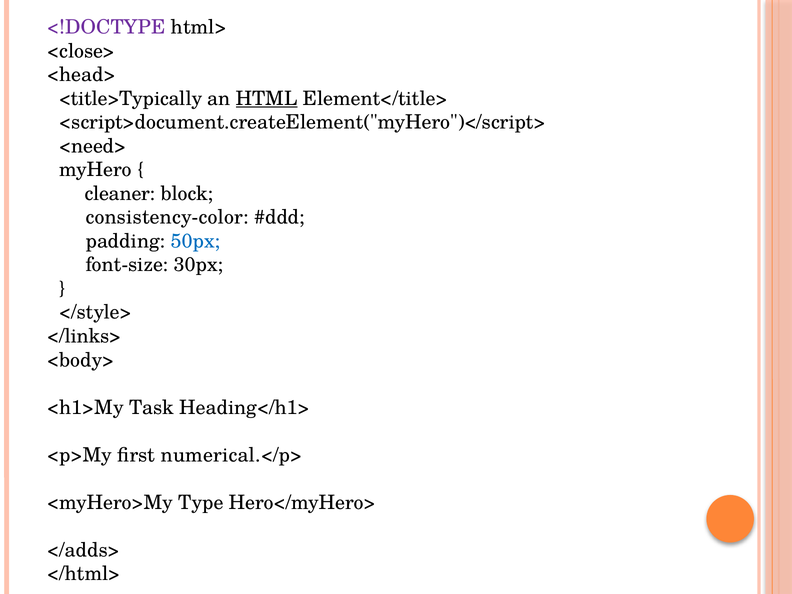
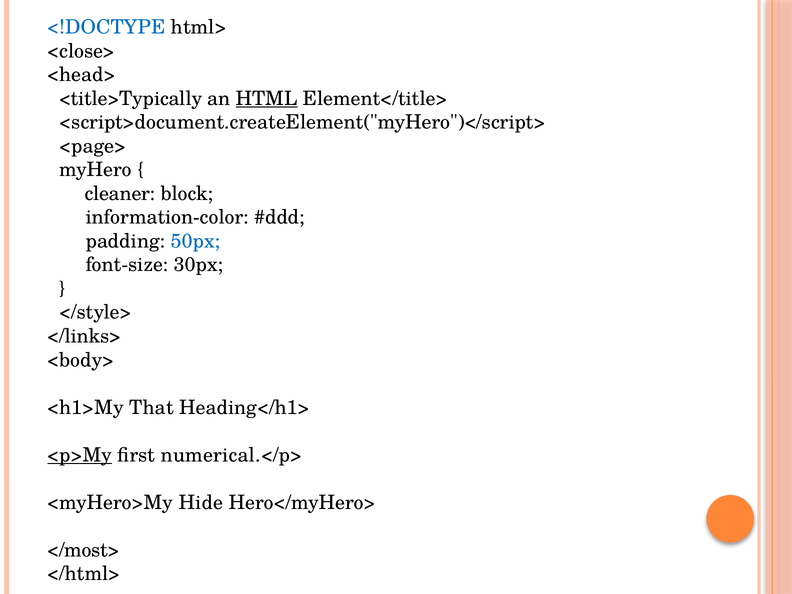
<!DOCTYPE colour: purple -> blue
<need>: <need> -> <page>
consistency-color: consistency-color -> information-color
Task: Task -> That
<p>My underline: none -> present
Type: Type -> Hide
</adds>: </adds> -> </most>
